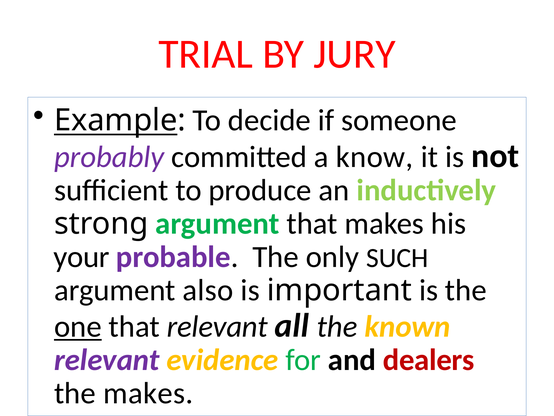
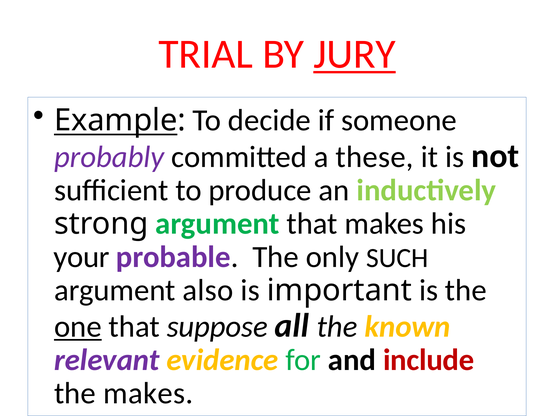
JURY underline: none -> present
know: know -> these
that relevant: relevant -> suppose
dealers: dealers -> include
